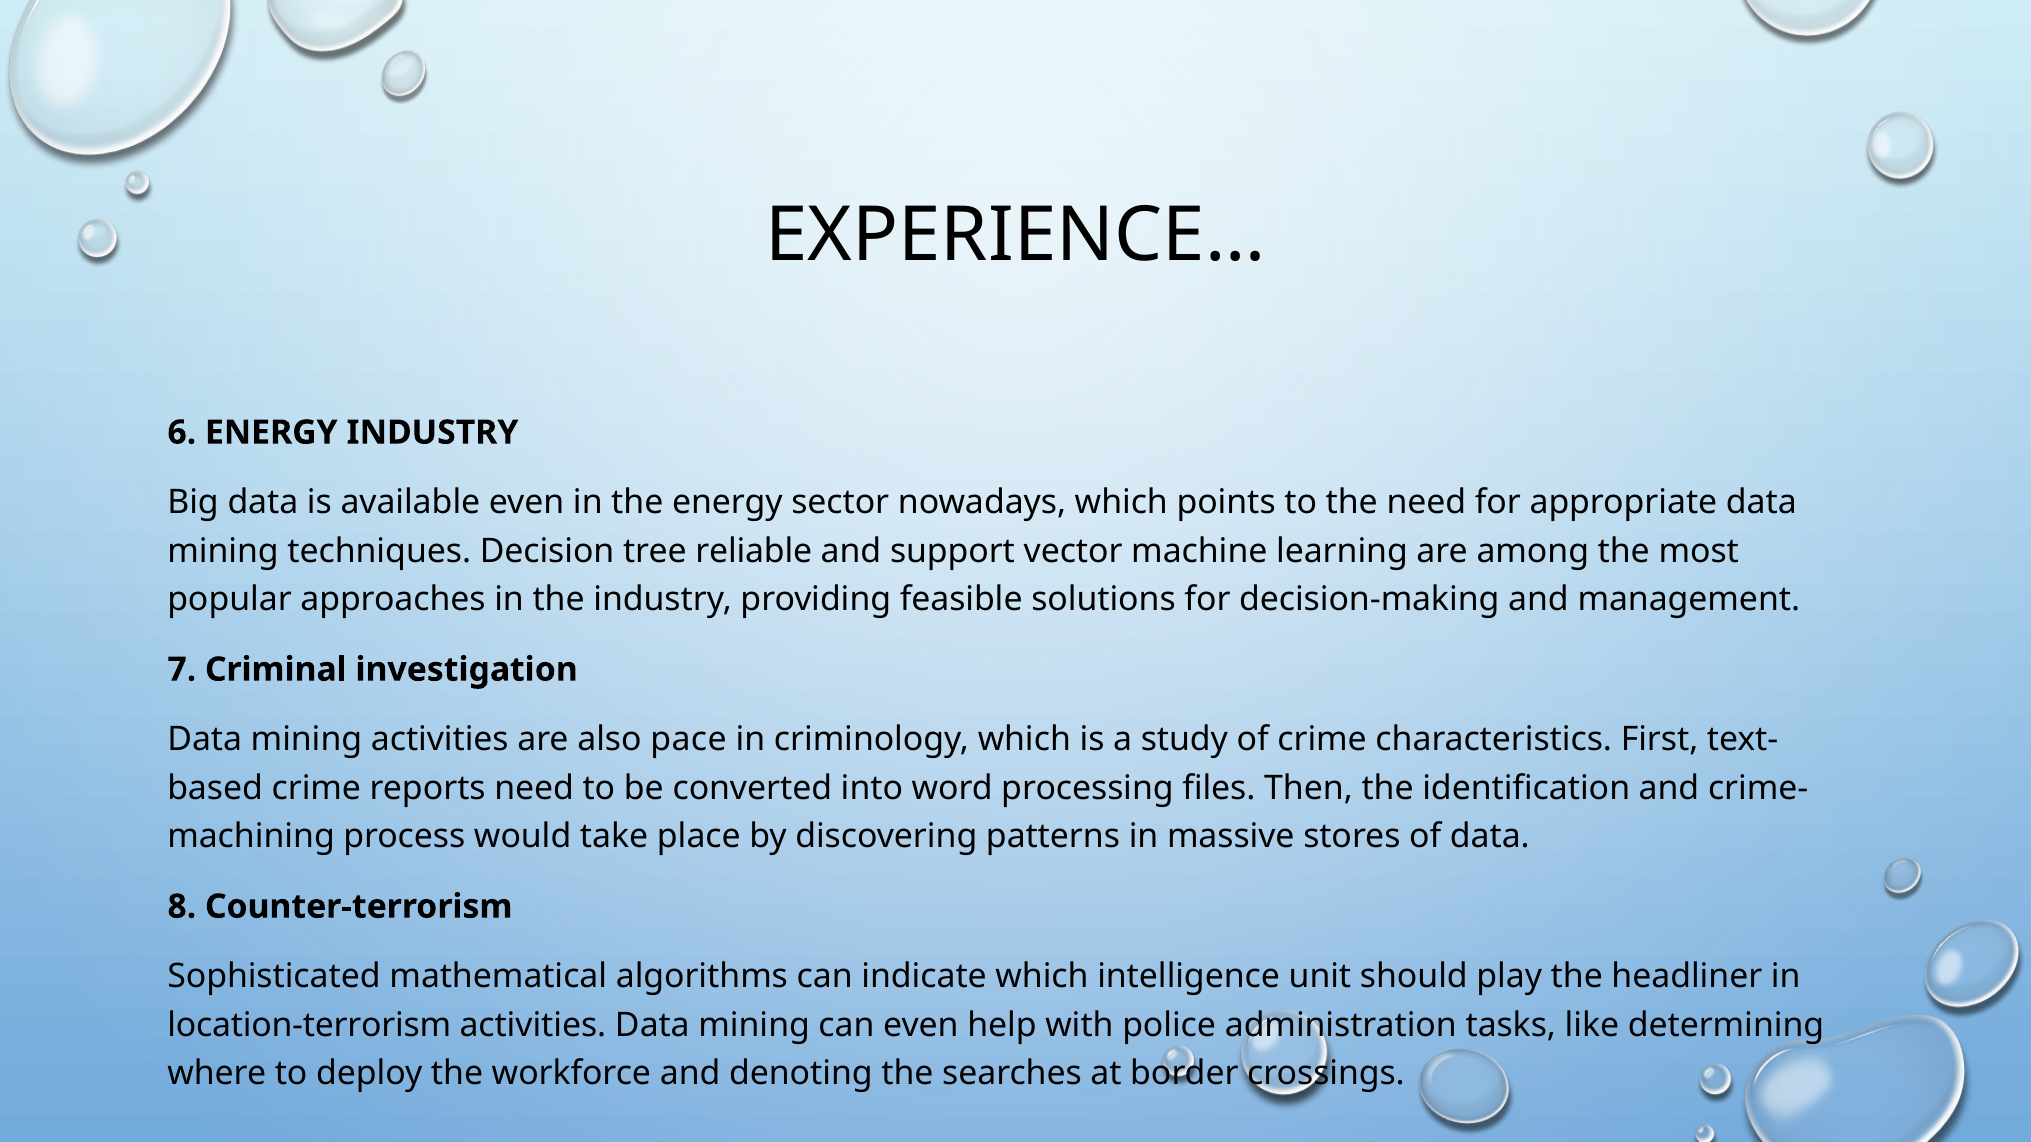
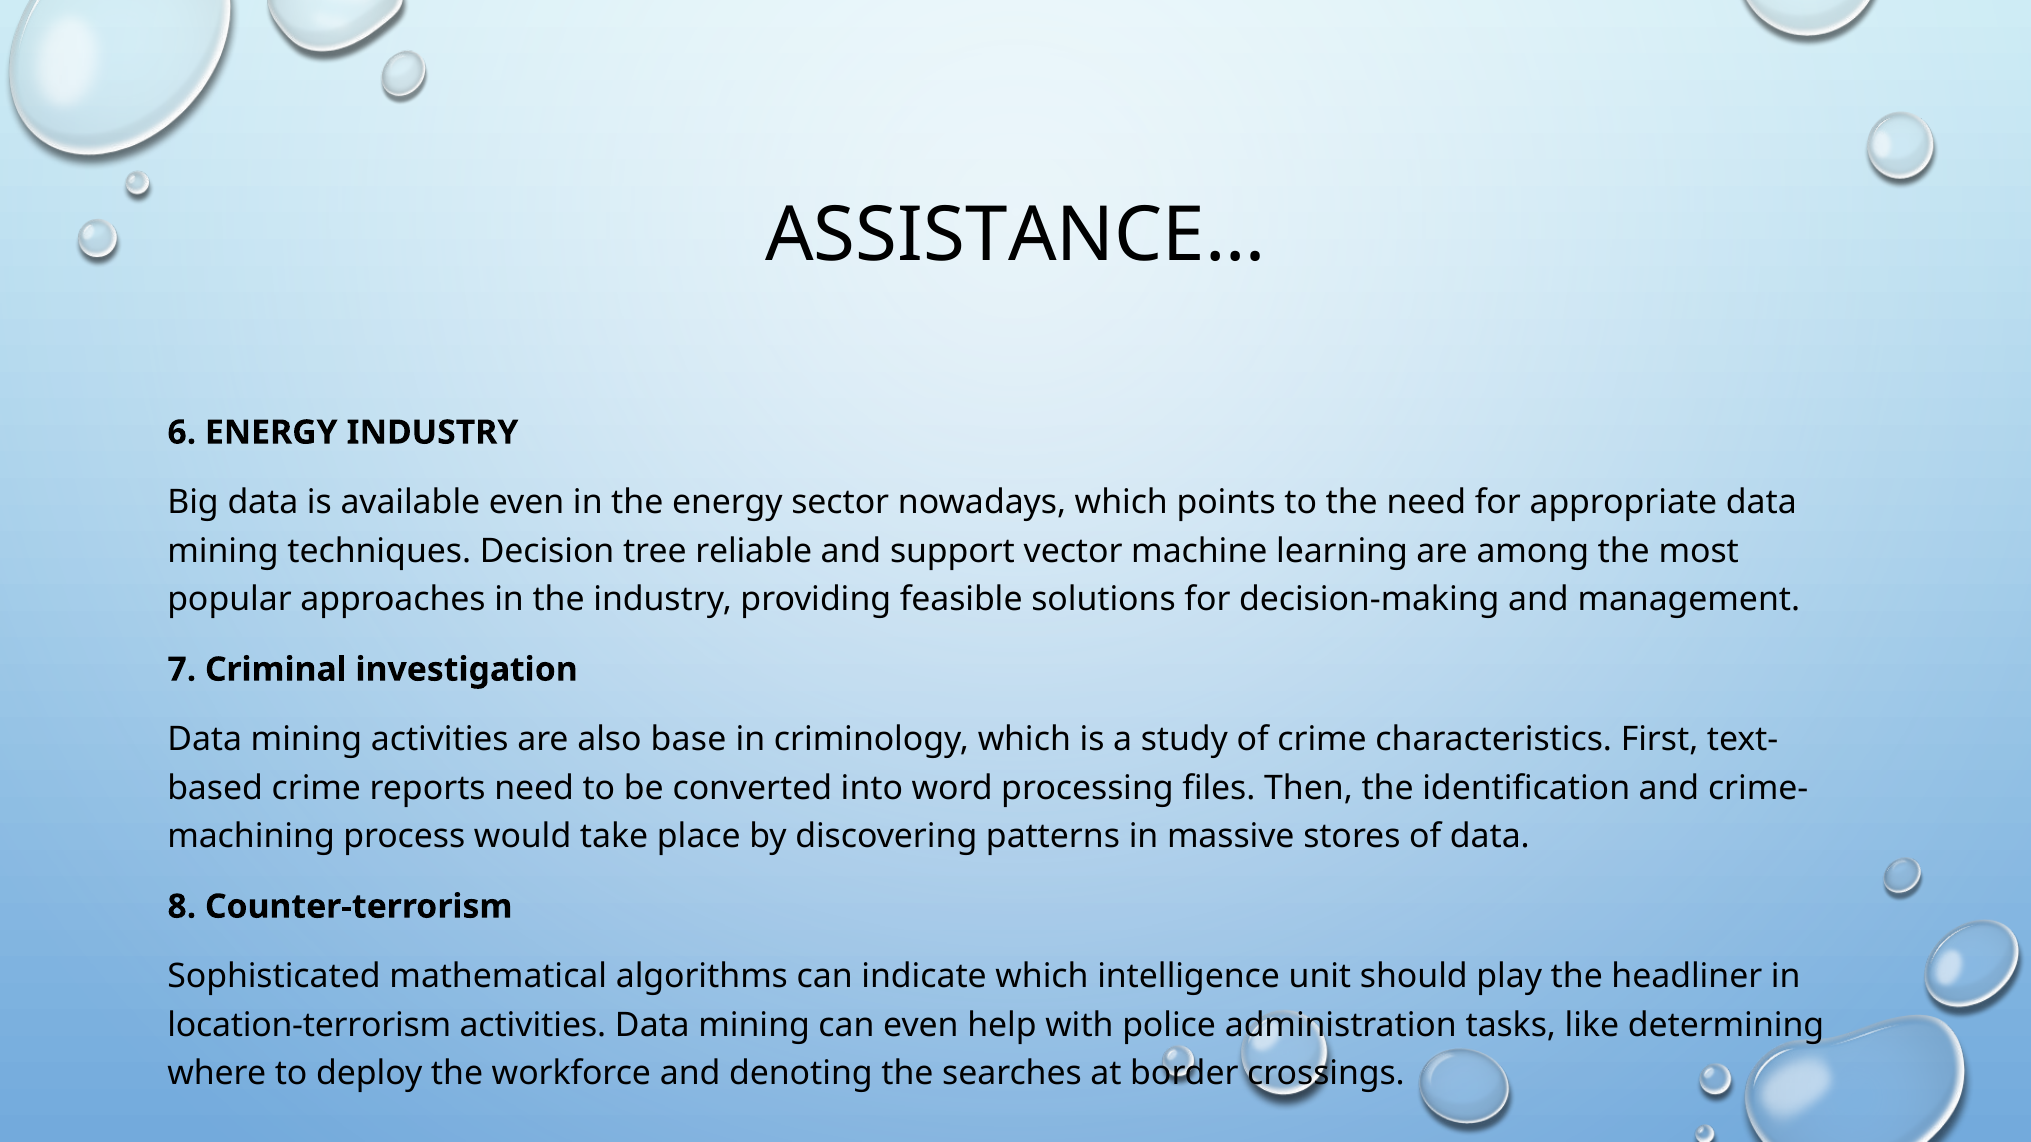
EXPERIENCE…: EXPERIENCE… -> ASSISTANCE…
pace: pace -> base
